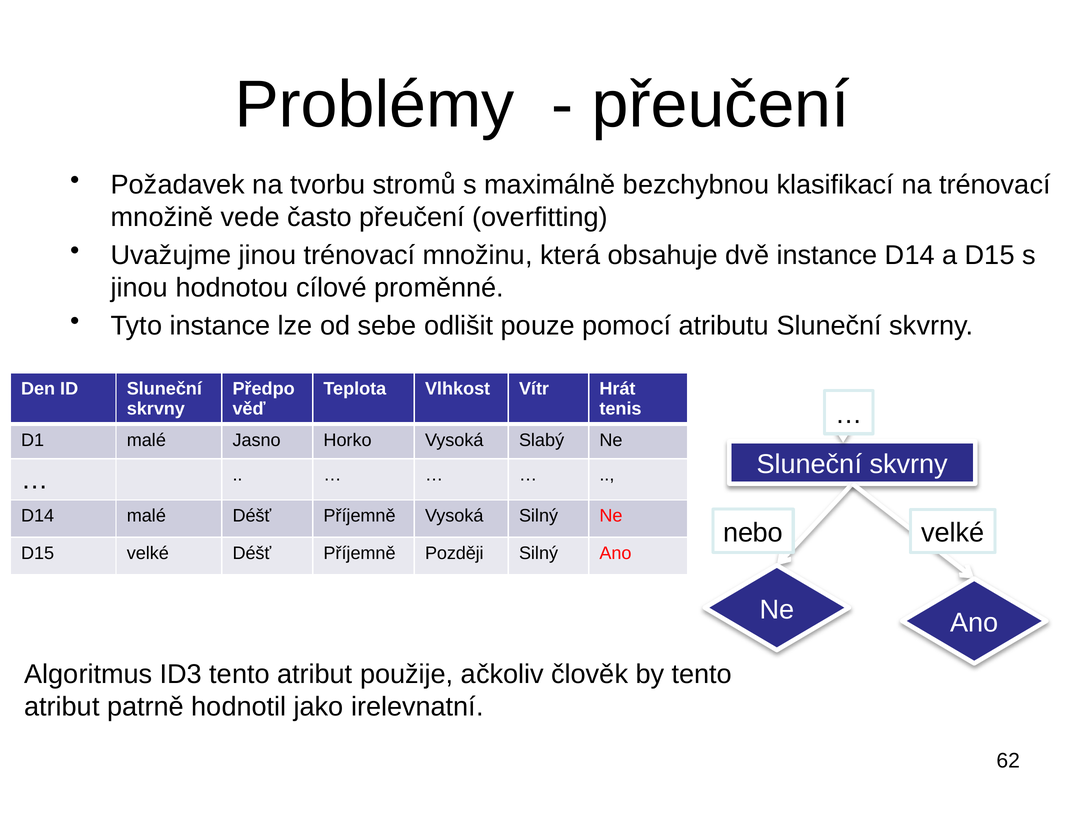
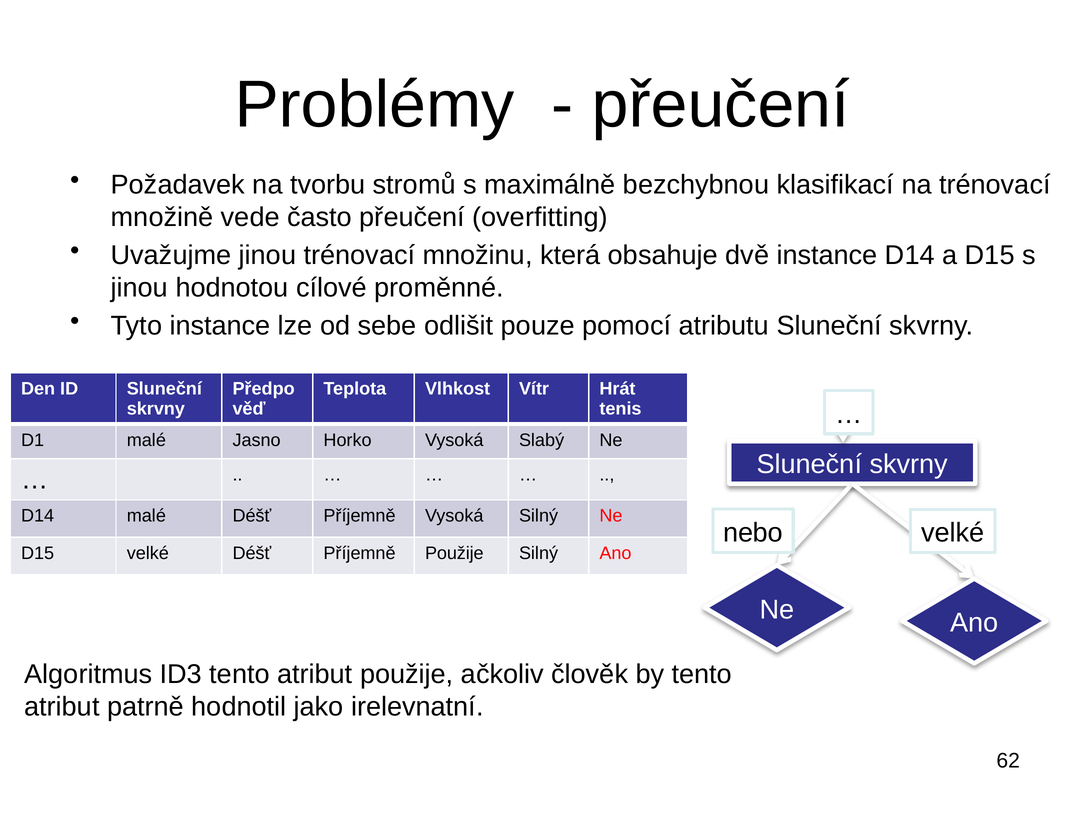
Příjemně Později: Později -> Použije
